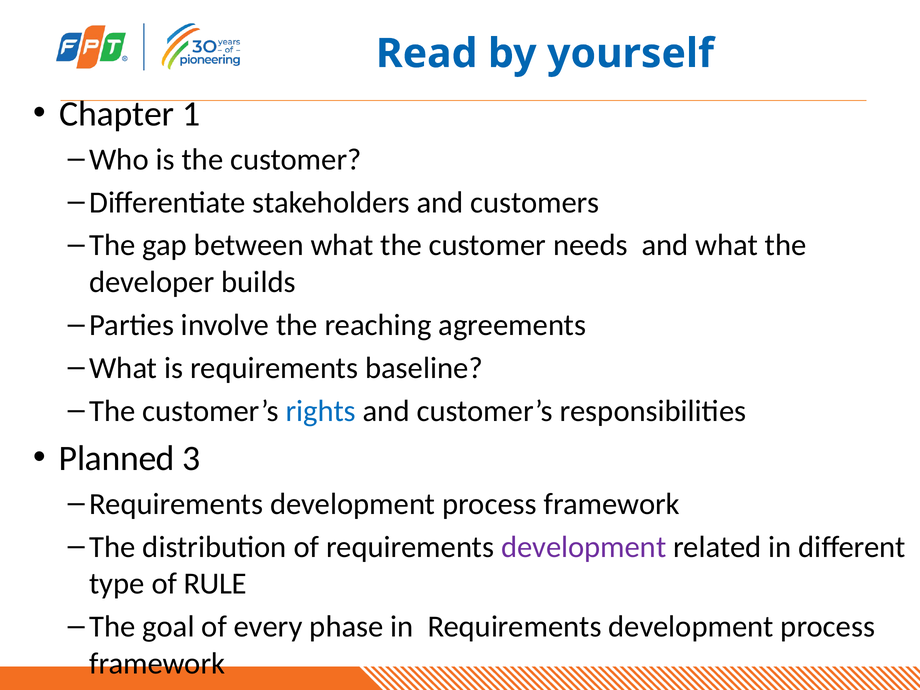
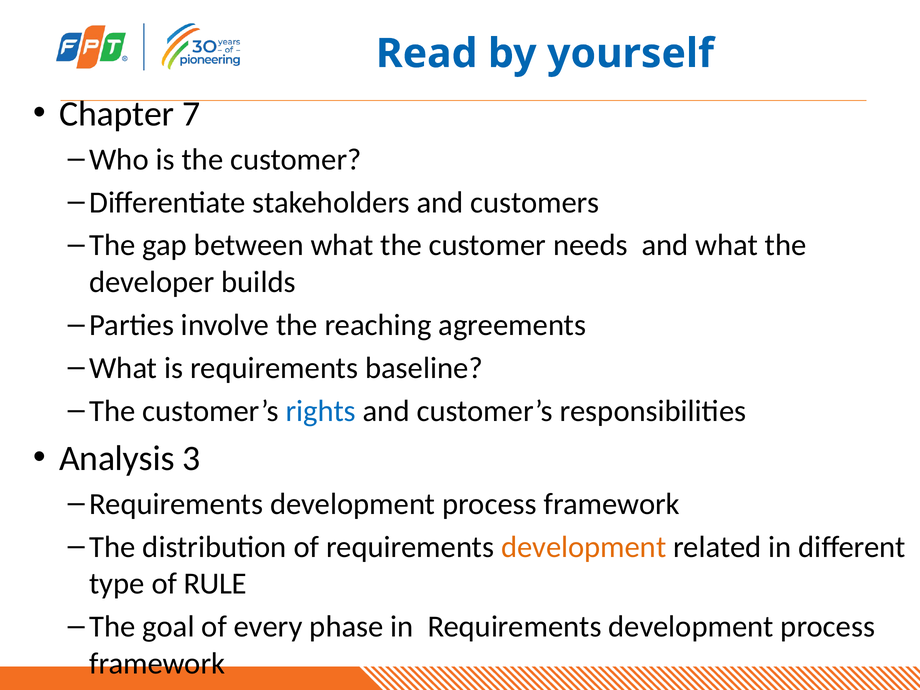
1: 1 -> 7
Planned: Planned -> Analysis
development at (584, 547) colour: purple -> orange
